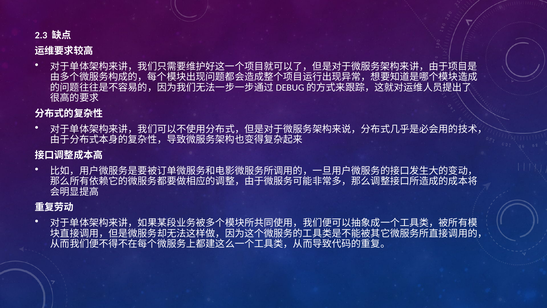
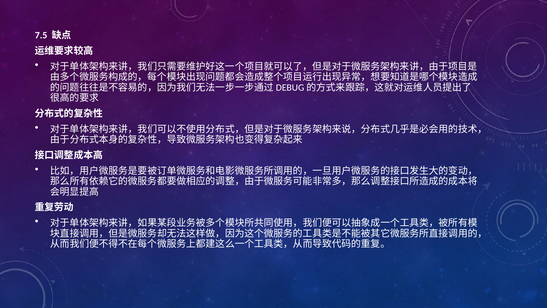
2.3: 2.3 -> 7.5
